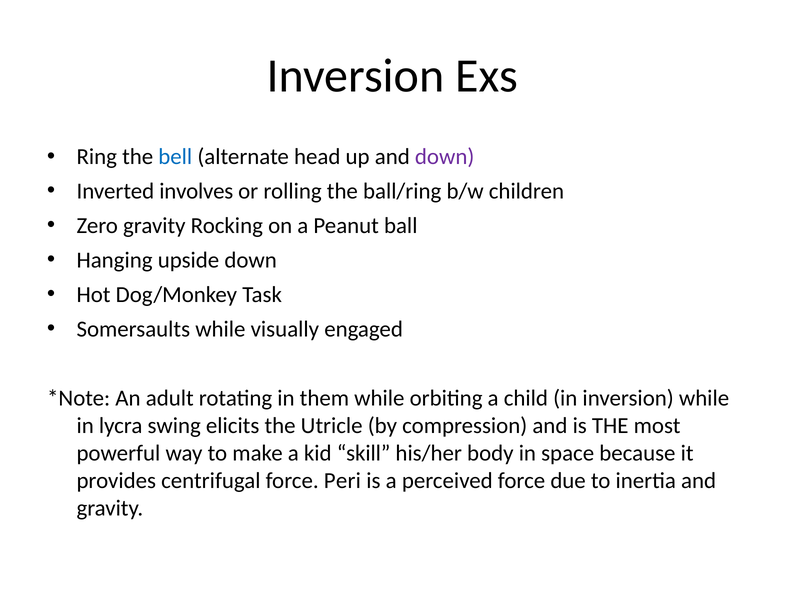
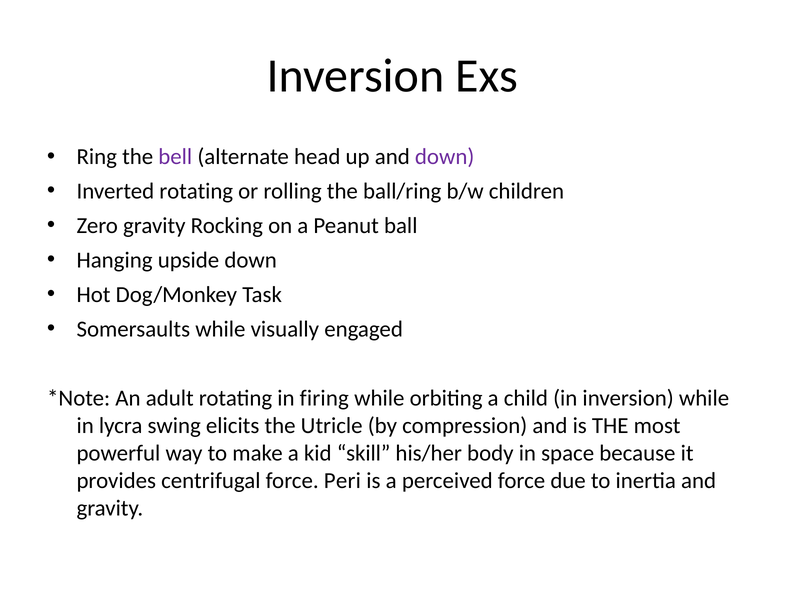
bell colour: blue -> purple
Inverted involves: involves -> rotating
them: them -> firing
